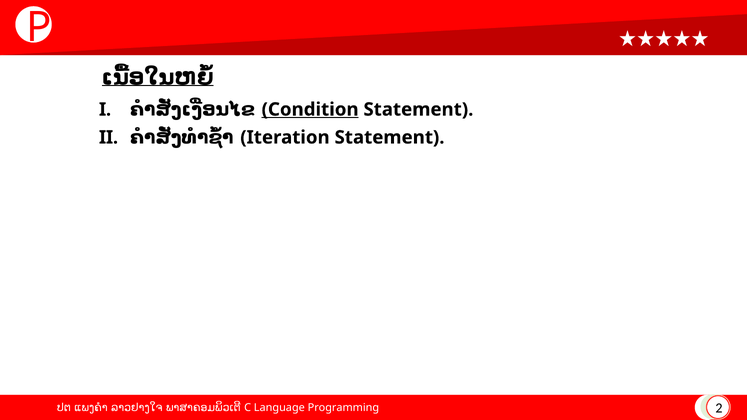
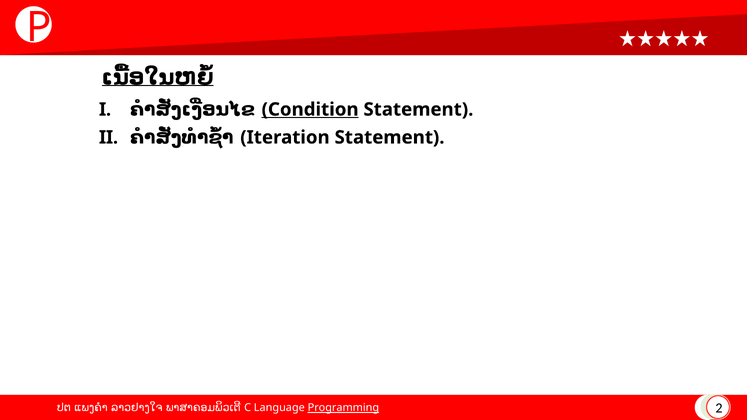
Programming underline: none -> present
